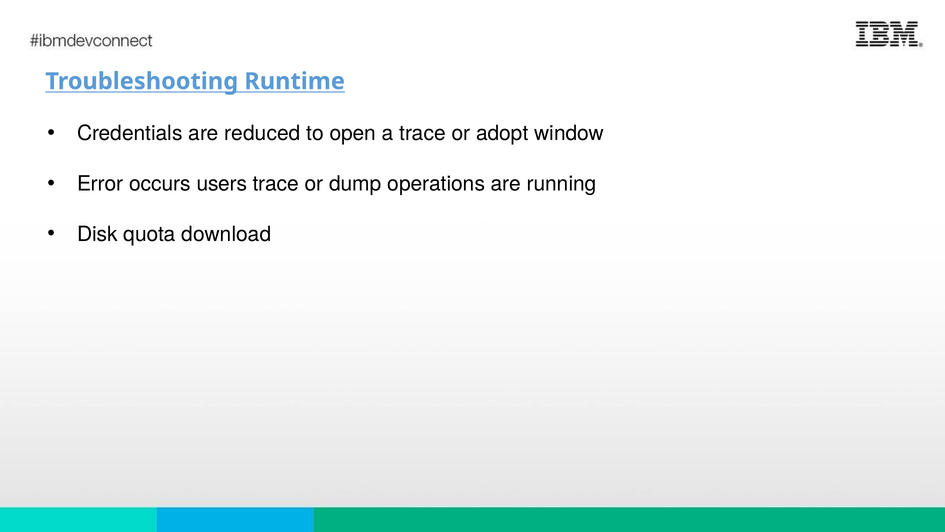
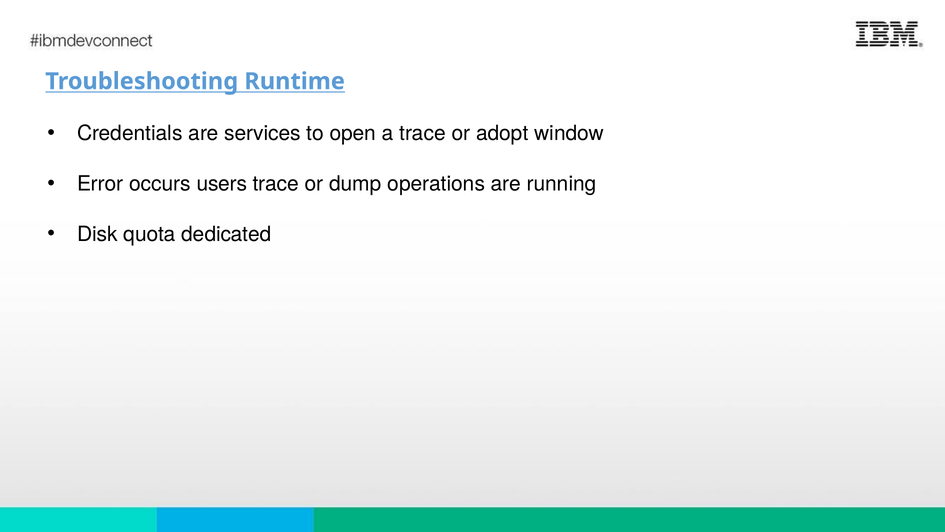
reduced: reduced -> services
download: download -> dedicated
